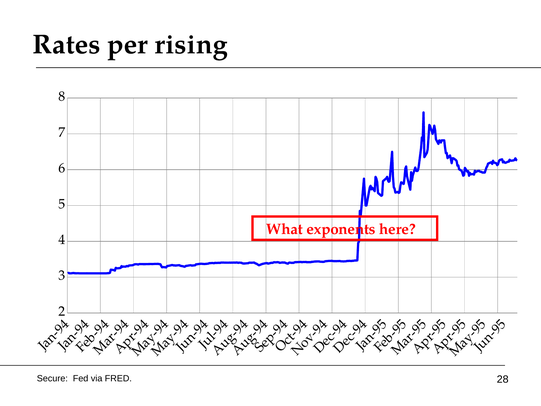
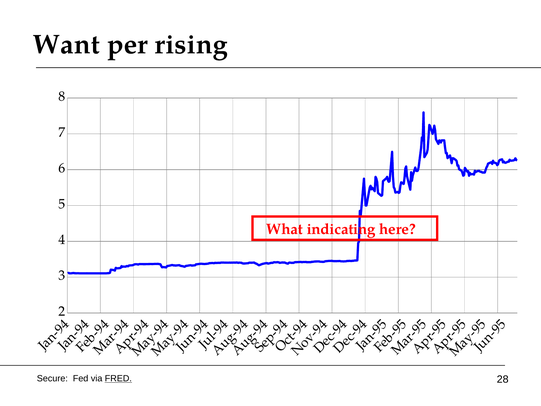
Rates: Rates -> Want
exponents: exponents -> indicating
FRED underline: none -> present
